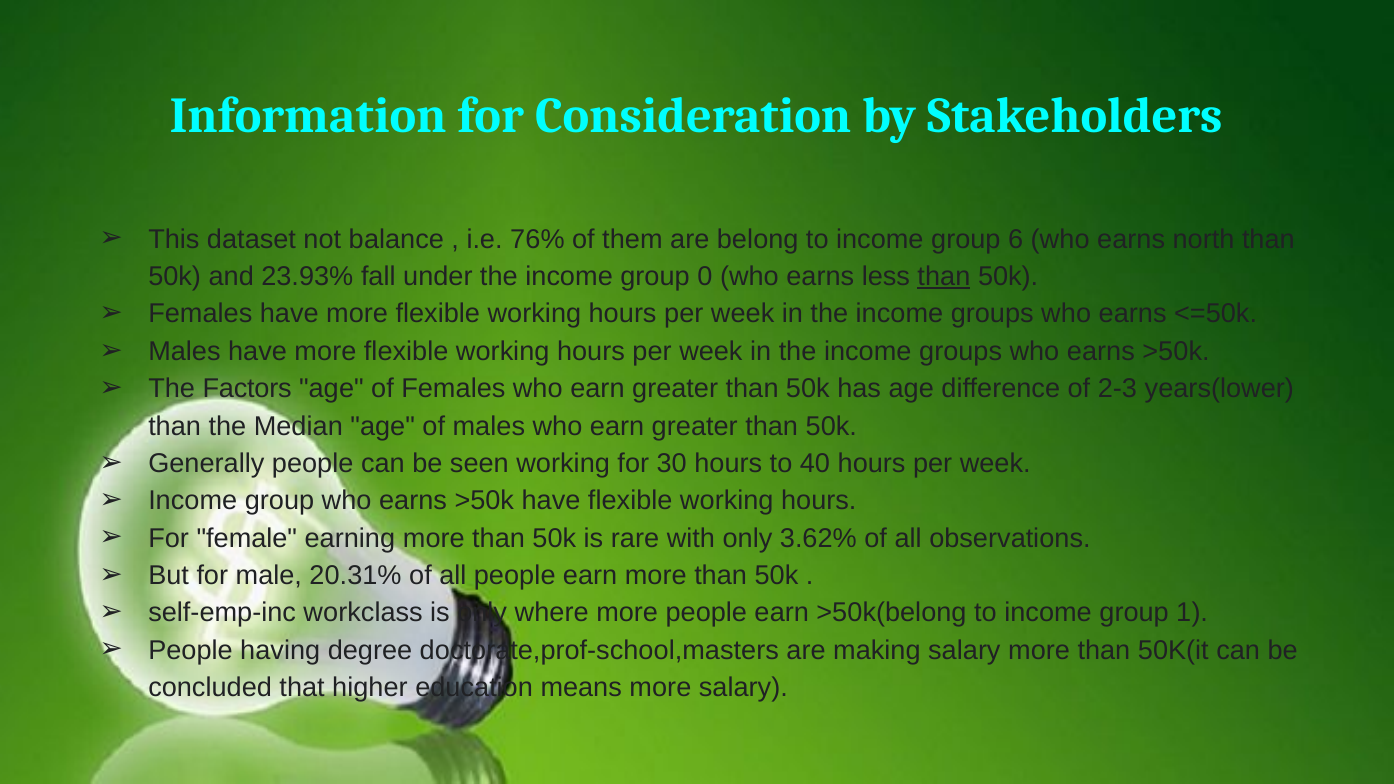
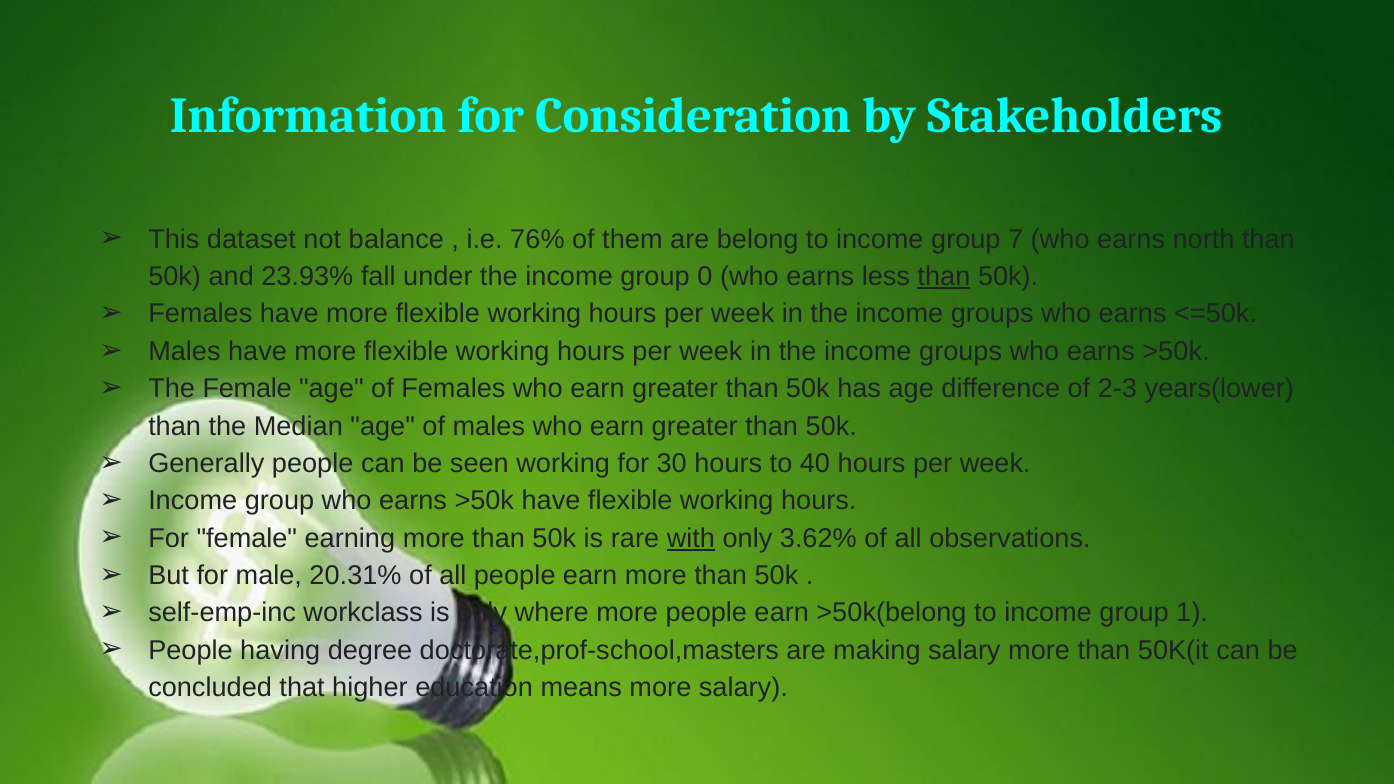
6: 6 -> 7
The Factors: Factors -> Female
with underline: none -> present
